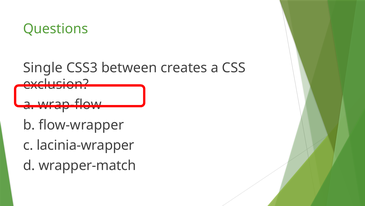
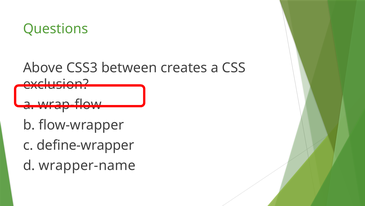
Single: Single -> Above
lacinia-wrapper: lacinia-wrapper -> define-wrapper
wrapper-match: wrapper-match -> wrapper-name
